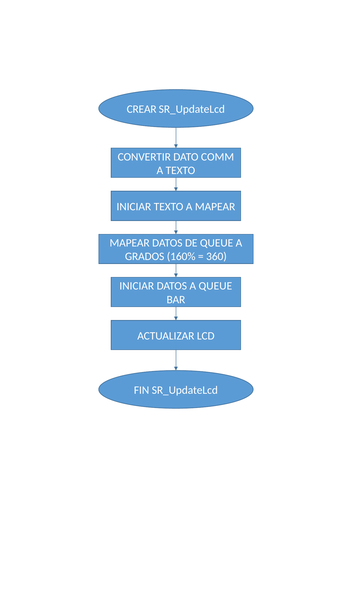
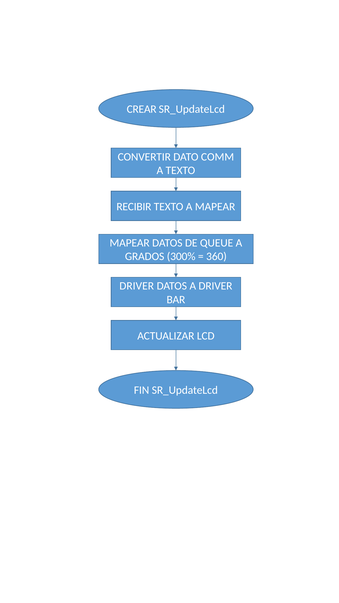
INICIAR at (134, 207): INICIAR -> RECIBIR
160%: 160% -> 300%
INICIAR at (137, 286): INICIAR -> DRIVER
A QUEUE: QUEUE -> DRIVER
